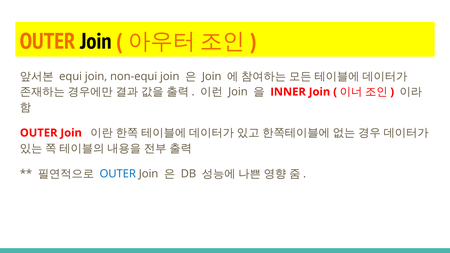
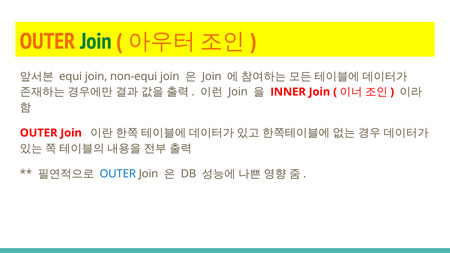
Join at (96, 41) colour: black -> green
